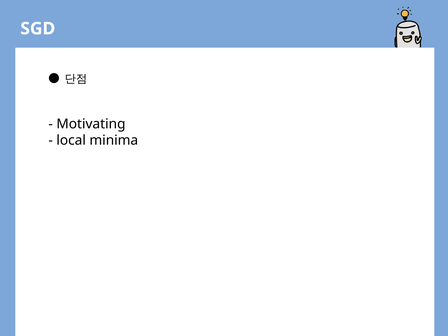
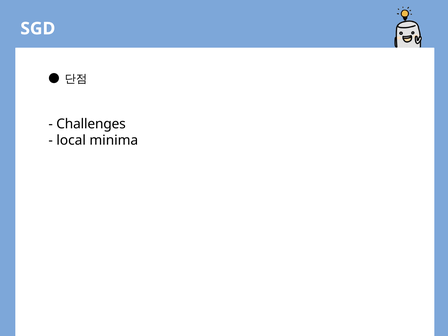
Motivating: Motivating -> Challenges
